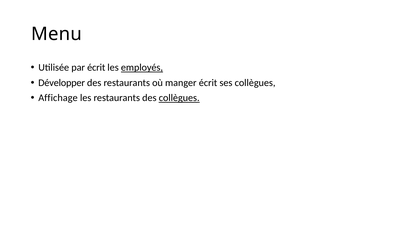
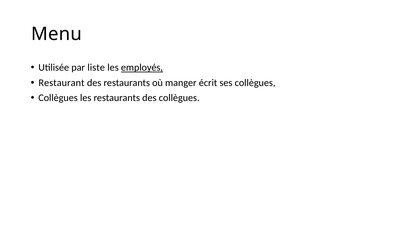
par écrit: écrit -> liste
Développer: Développer -> Restaurant
Affichage at (58, 98): Affichage -> Collègues
collègues at (179, 98) underline: present -> none
